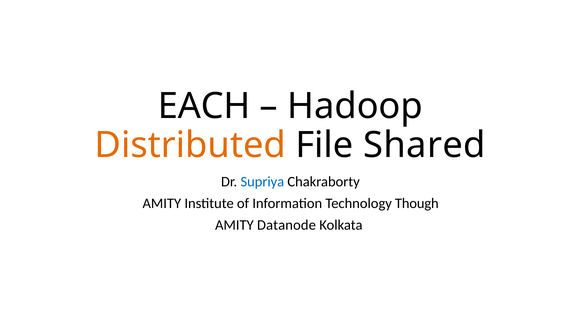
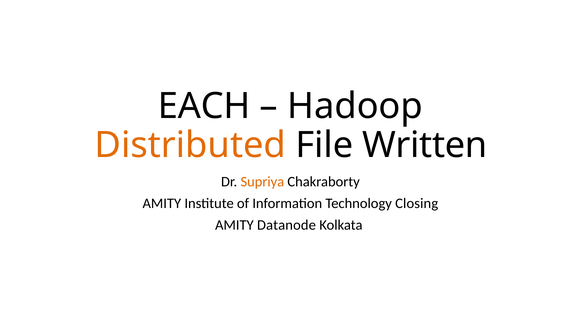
Shared: Shared -> Written
Supriya colour: blue -> orange
Though: Though -> Closing
